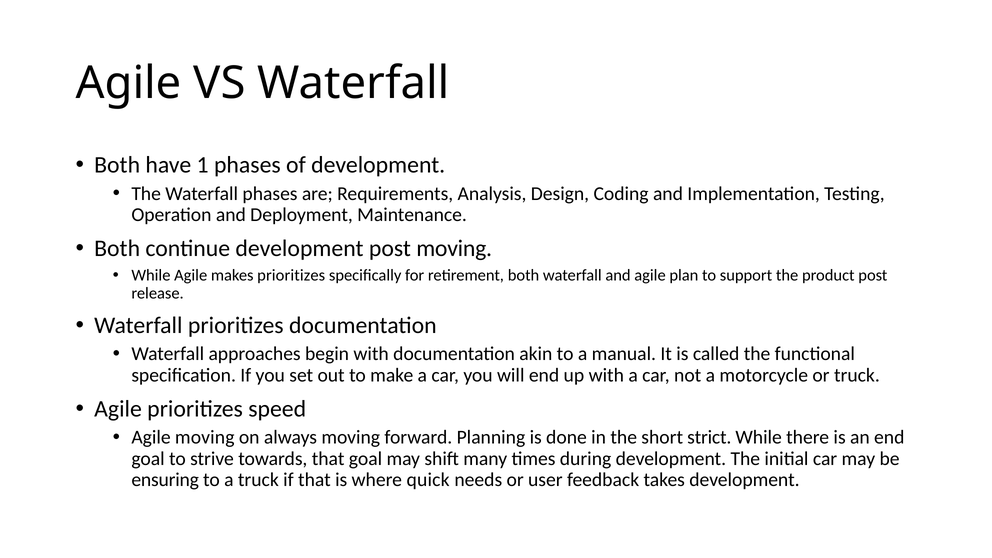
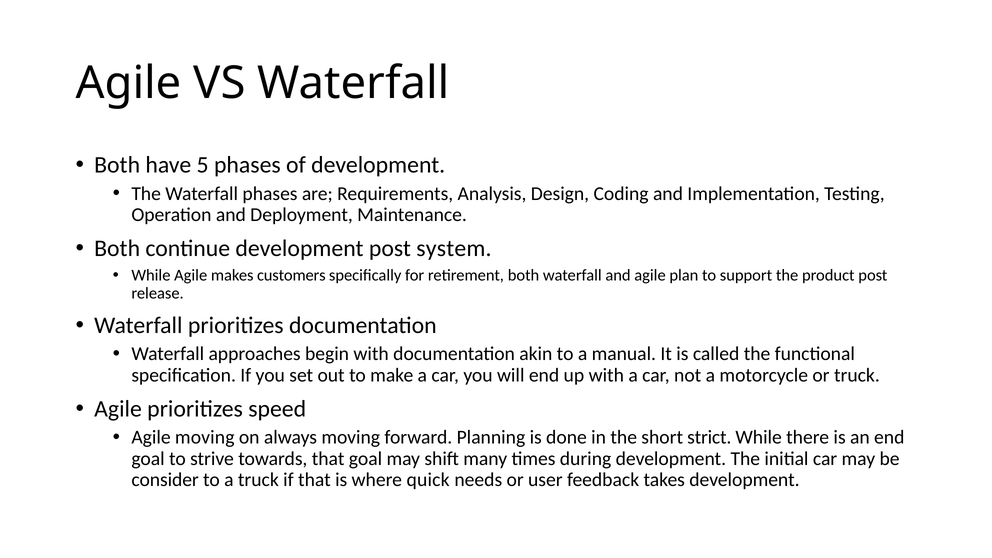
1: 1 -> 5
post moving: moving -> system
makes prioritizes: prioritizes -> customers
ensuring: ensuring -> consider
